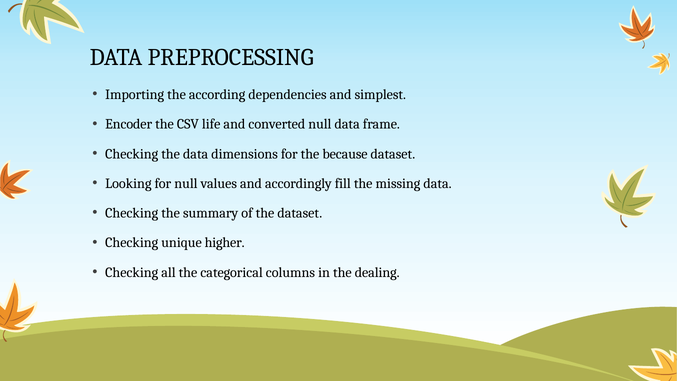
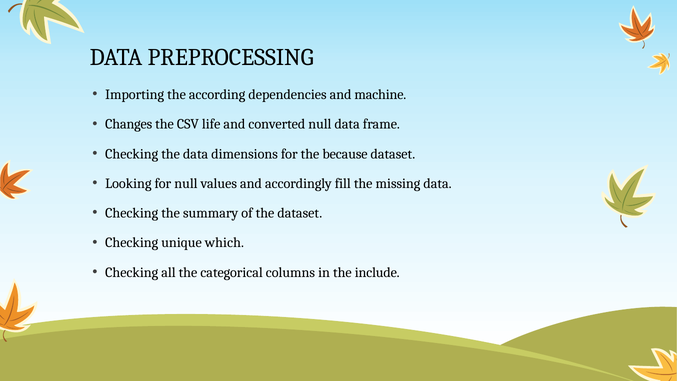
simplest: simplest -> machine
Encoder: Encoder -> Changes
higher: higher -> which
dealing: dealing -> include
